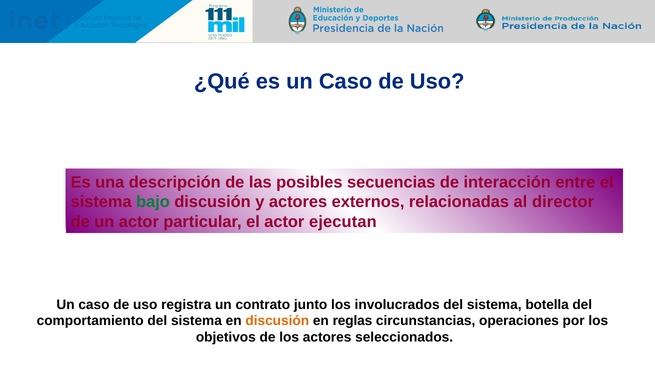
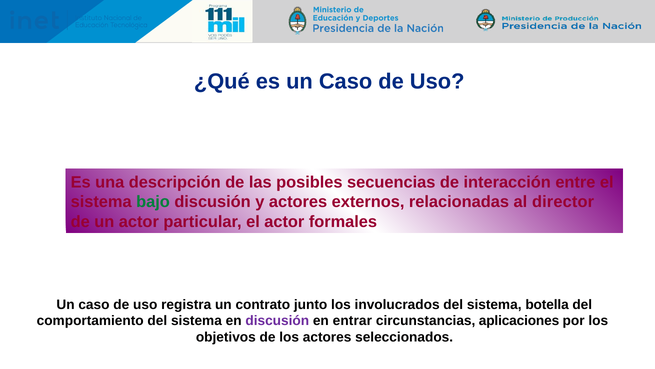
ejecutan: ejecutan -> formales
discusión at (277, 320) colour: orange -> purple
reglas: reglas -> entrar
operaciones: operaciones -> aplicaciones
